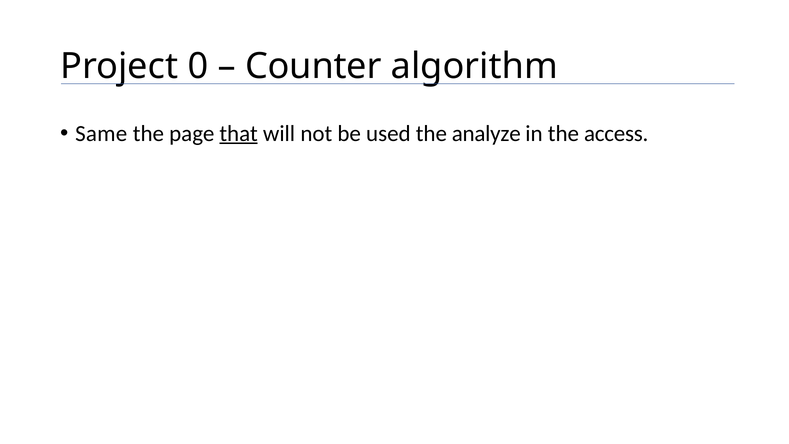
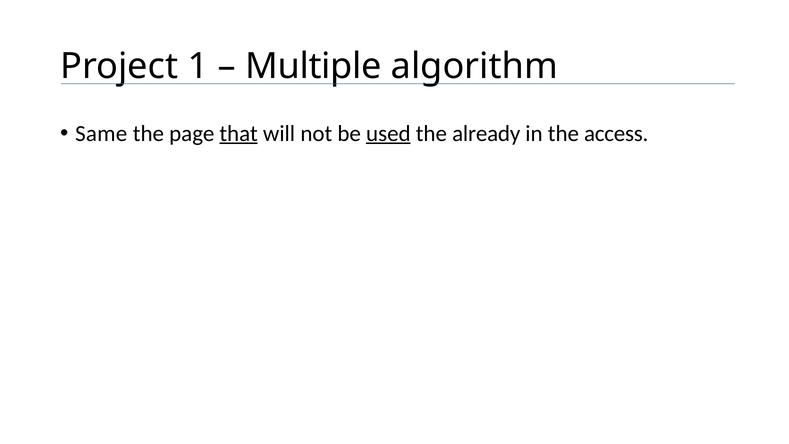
0: 0 -> 1
Counter: Counter -> Multiple
used underline: none -> present
analyze: analyze -> already
